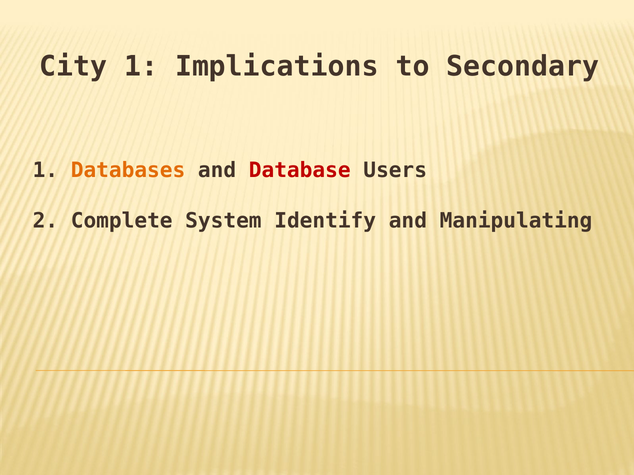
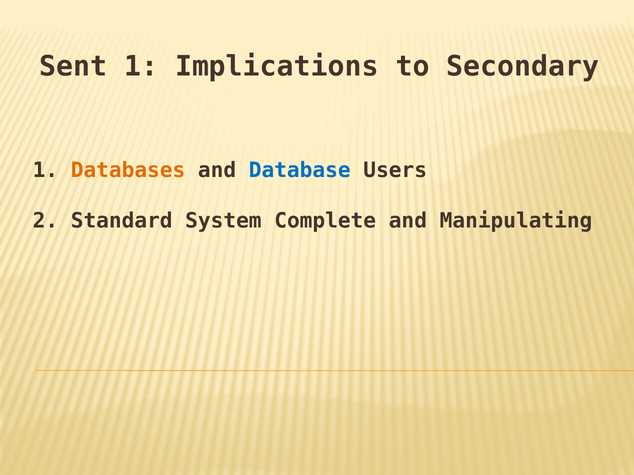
City: City -> Sent
Database colour: red -> blue
Complete: Complete -> Standard
Identify: Identify -> Complete
